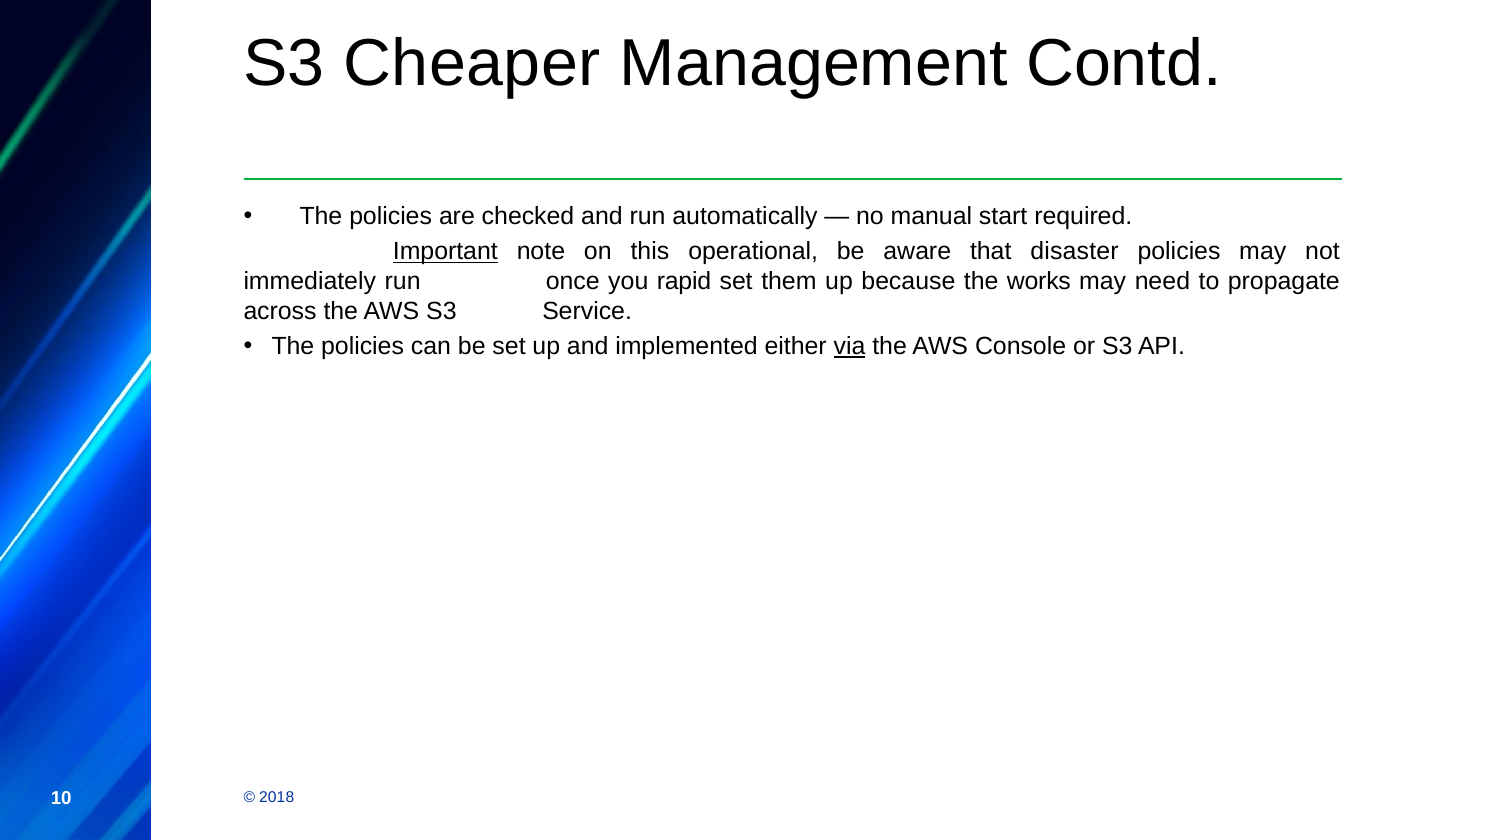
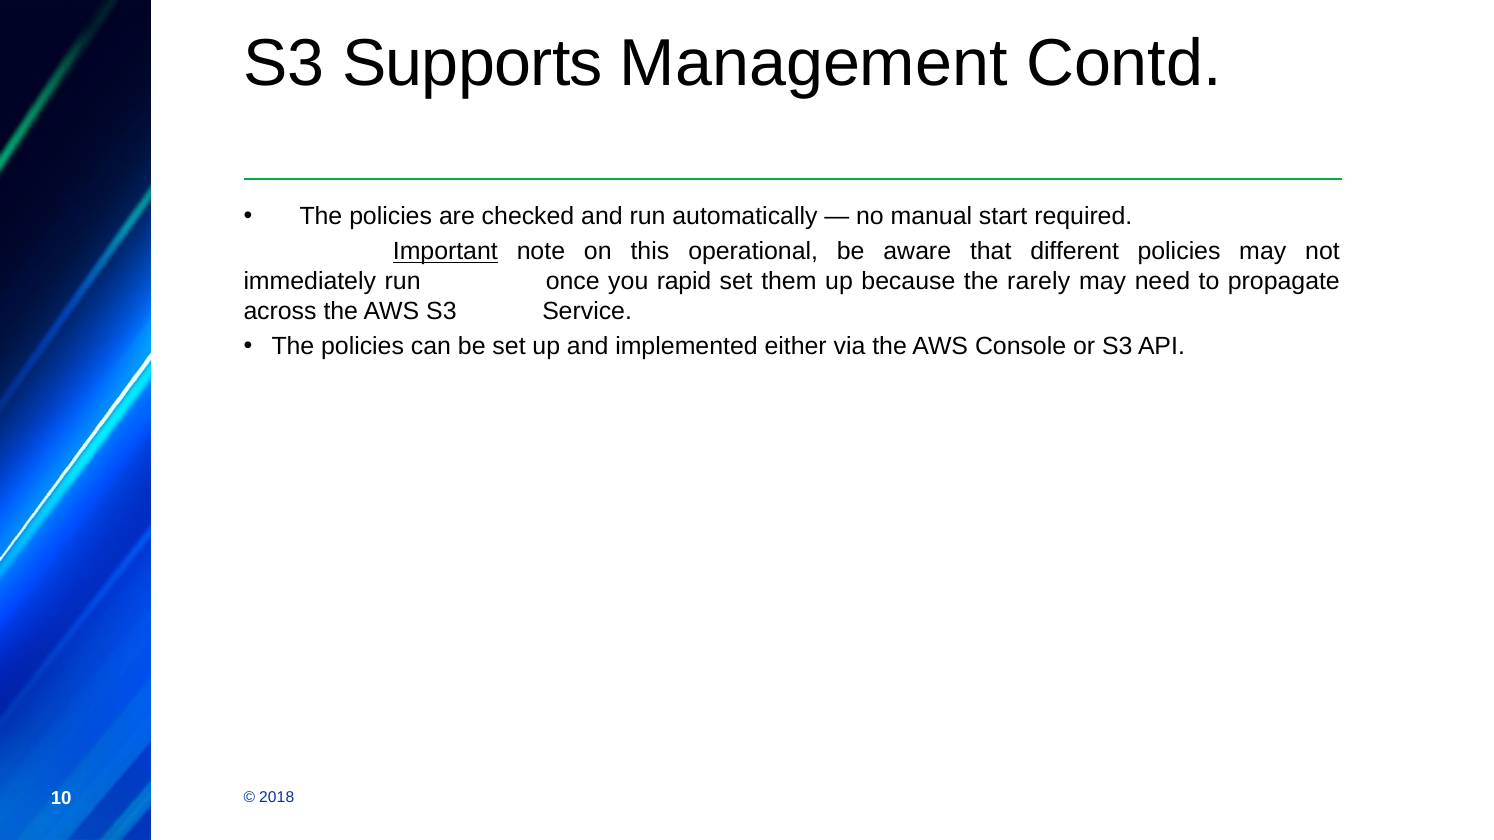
Cheaper: Cheaper -> Supports
disaster: disaster -> different
works: works -> rarely
via underline: present -> none
